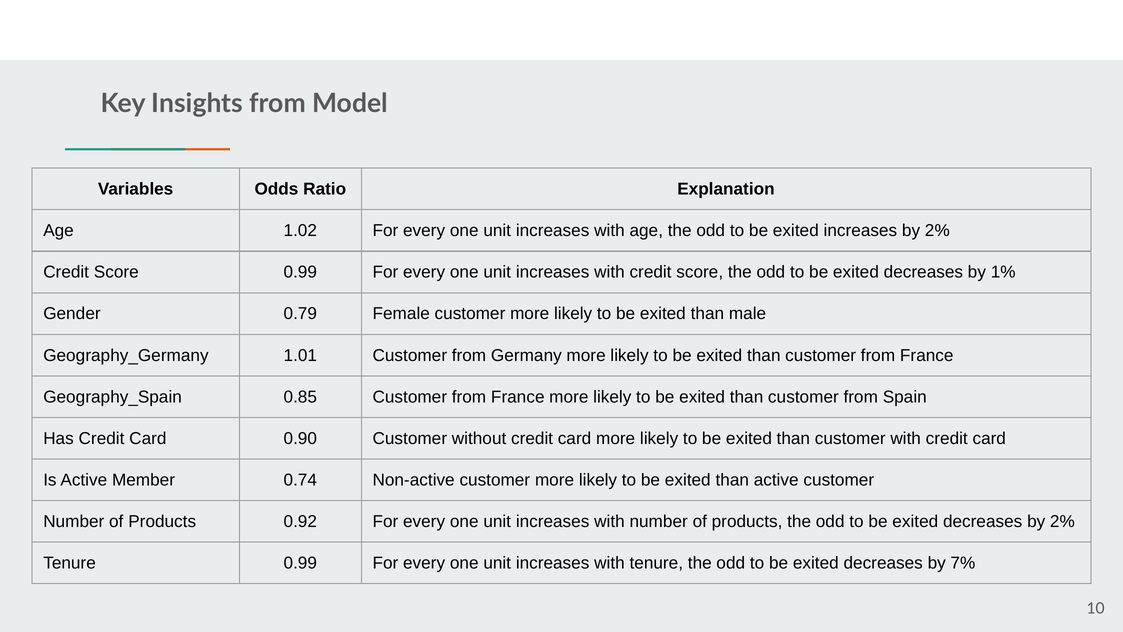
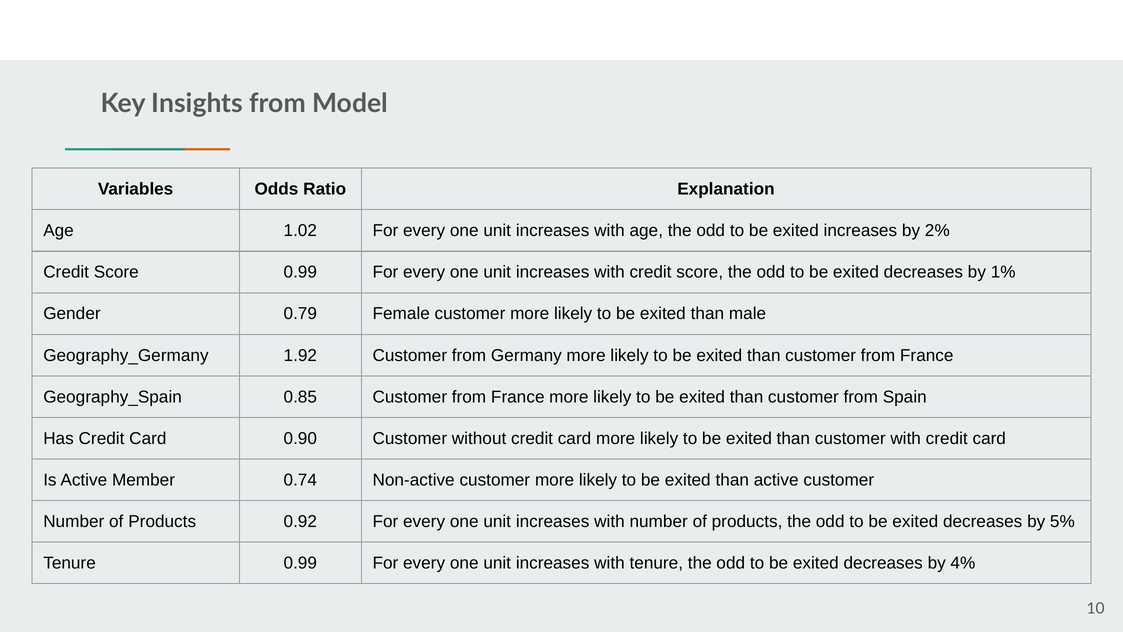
1.01: 1.01 -> 1.92
decreases by 2%: 2% -> 5%
7%: 7% -> 4%
